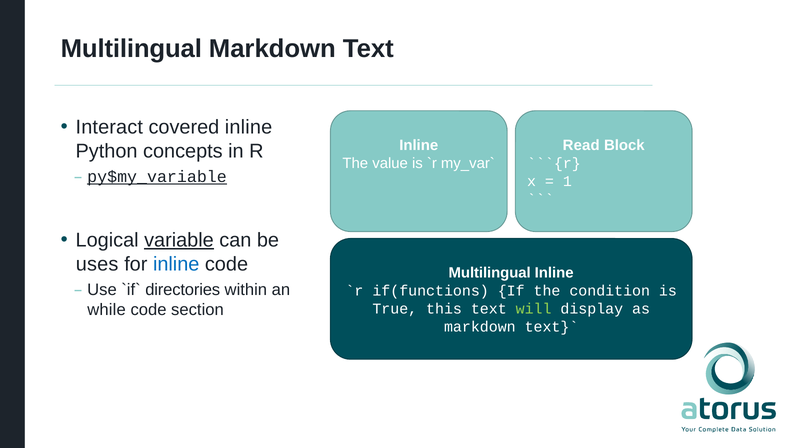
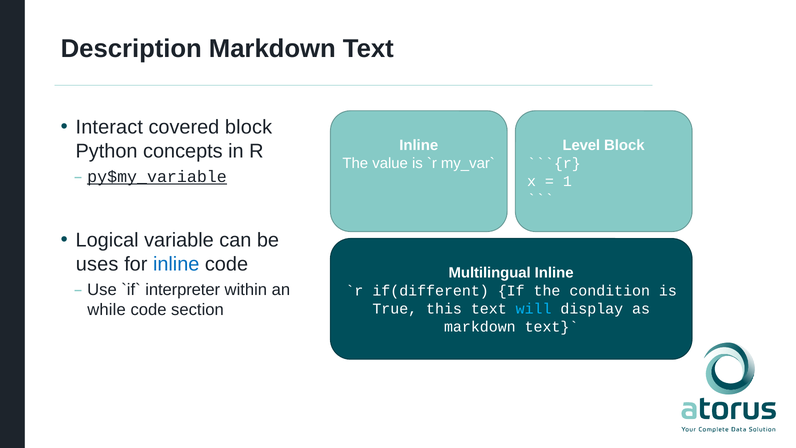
Multilingual at (131, 49): Multilingual -> Description
covered inline: inline -> block
Read: Read -> Level
variable underline: present -> none
directories: directories -> interpreter
if(functions: if(functions -> if(different
will colour: light green -> light blue
